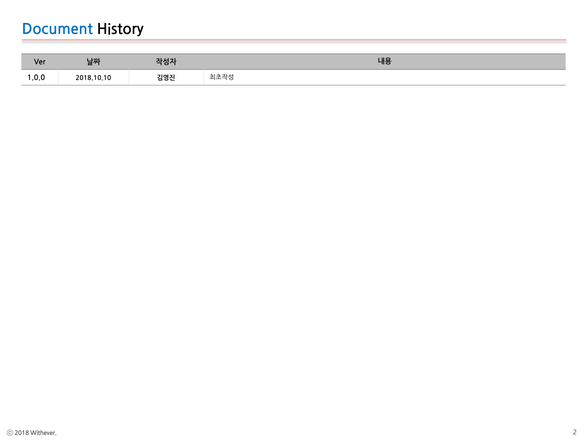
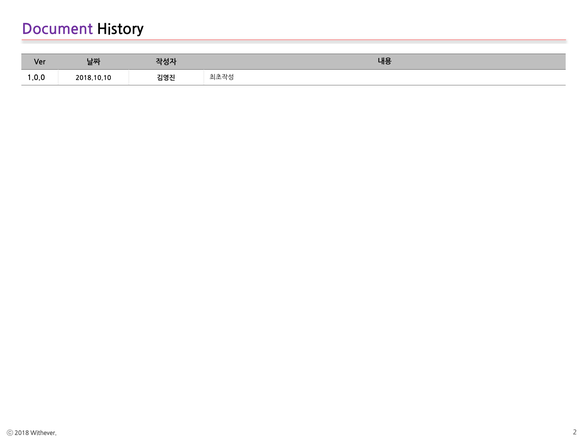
Document colour: blue -> purple
